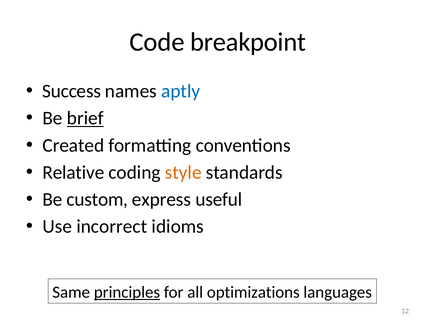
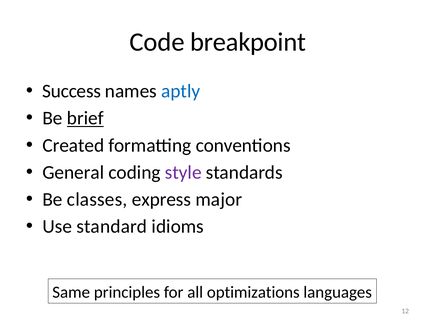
Relative: Relative -> General
style colour: orange -> purple
custom: custom -> classes
useful: useful -> major
incorrect: incorrect -> standard
principles underline: present -> none
